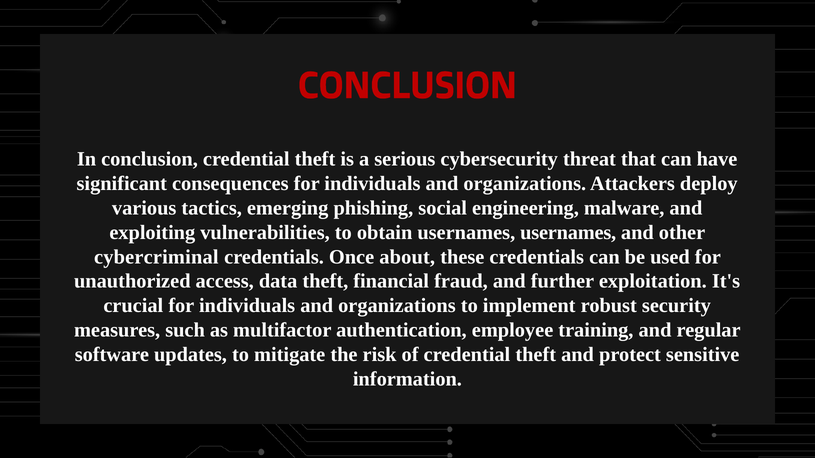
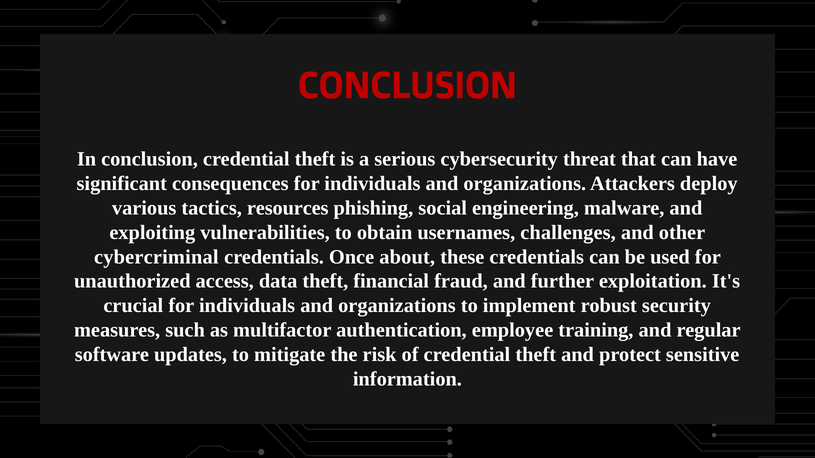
emerging: emerging -> resources
usernames usernames: usernames -> challenges
